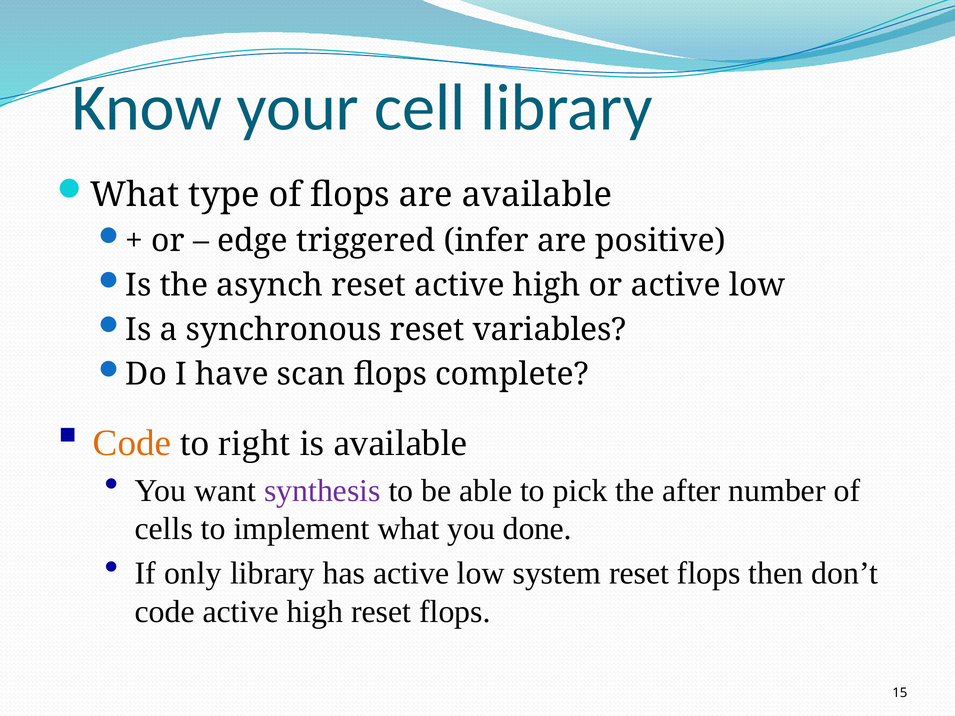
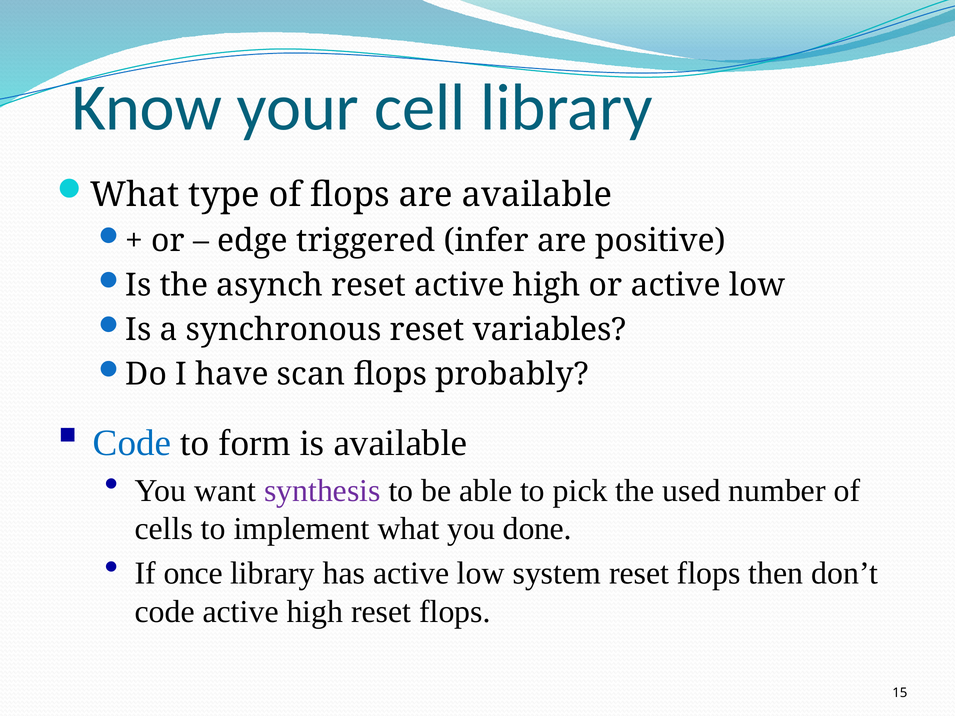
complete: complete -> probably
Code at (132, 443) colour: orange -> blue
right: right -> form
after: after -> used
only: only -> once
